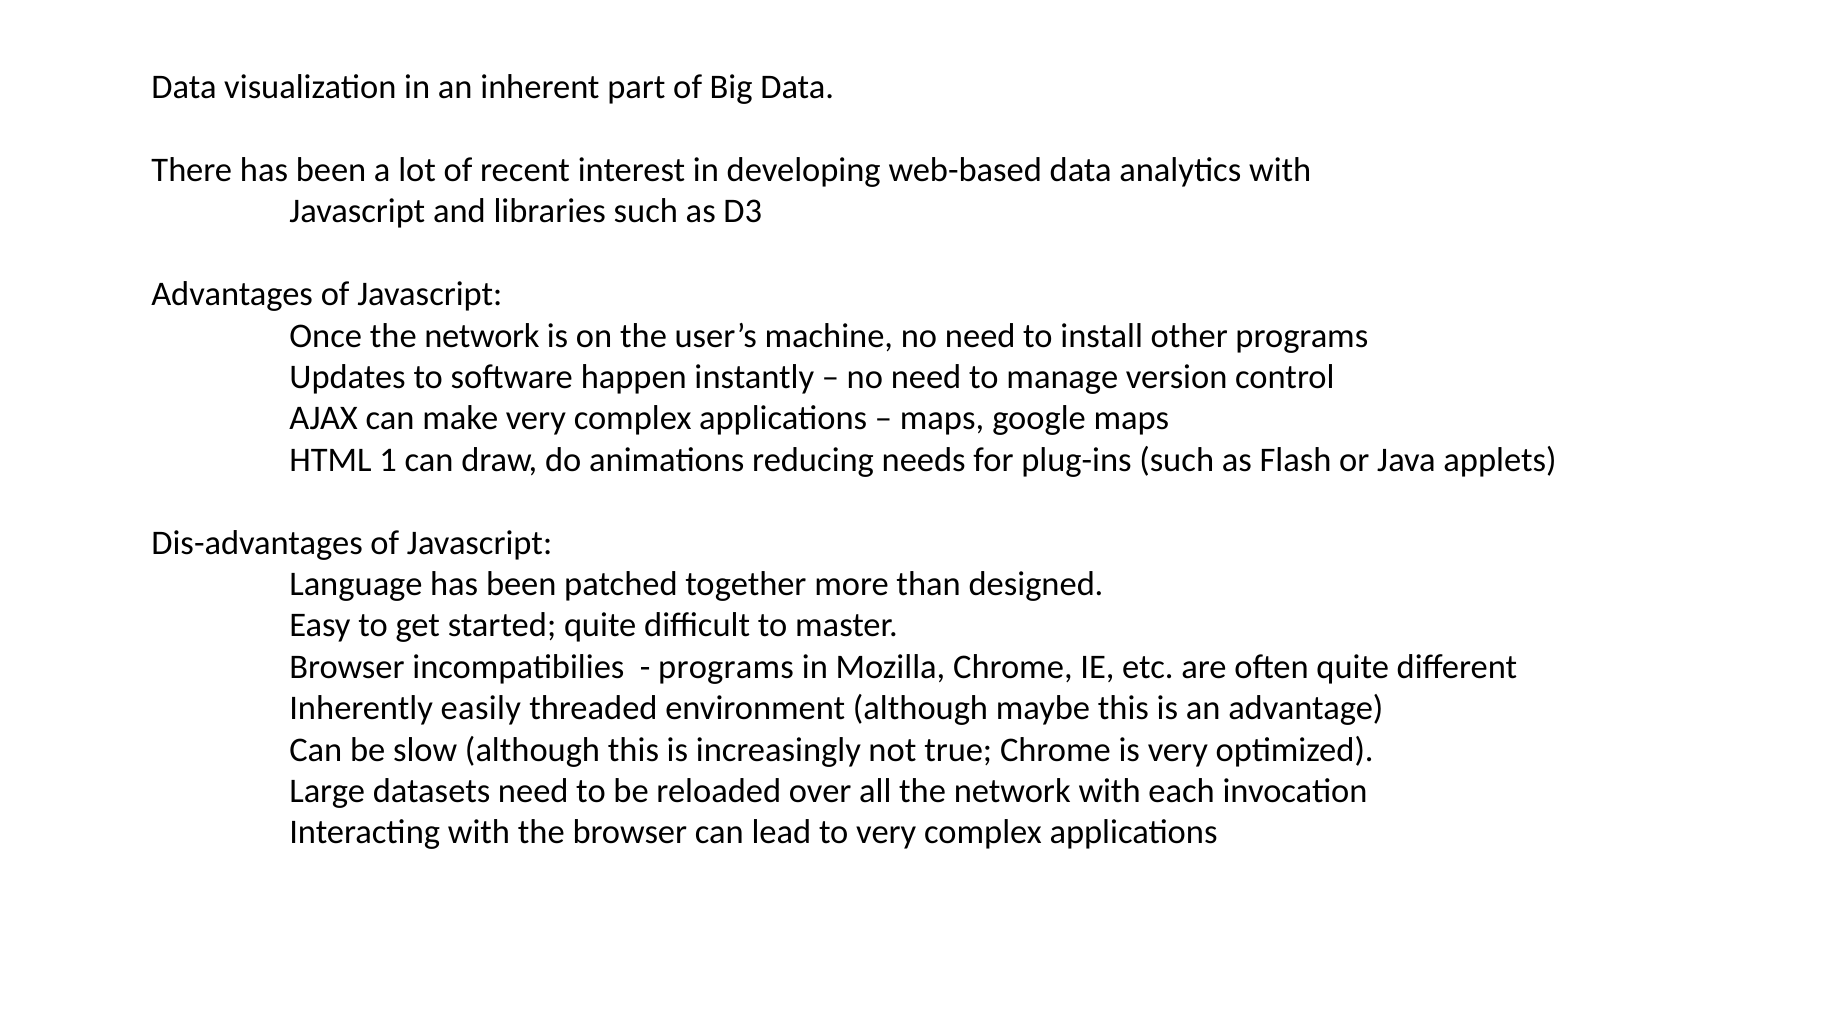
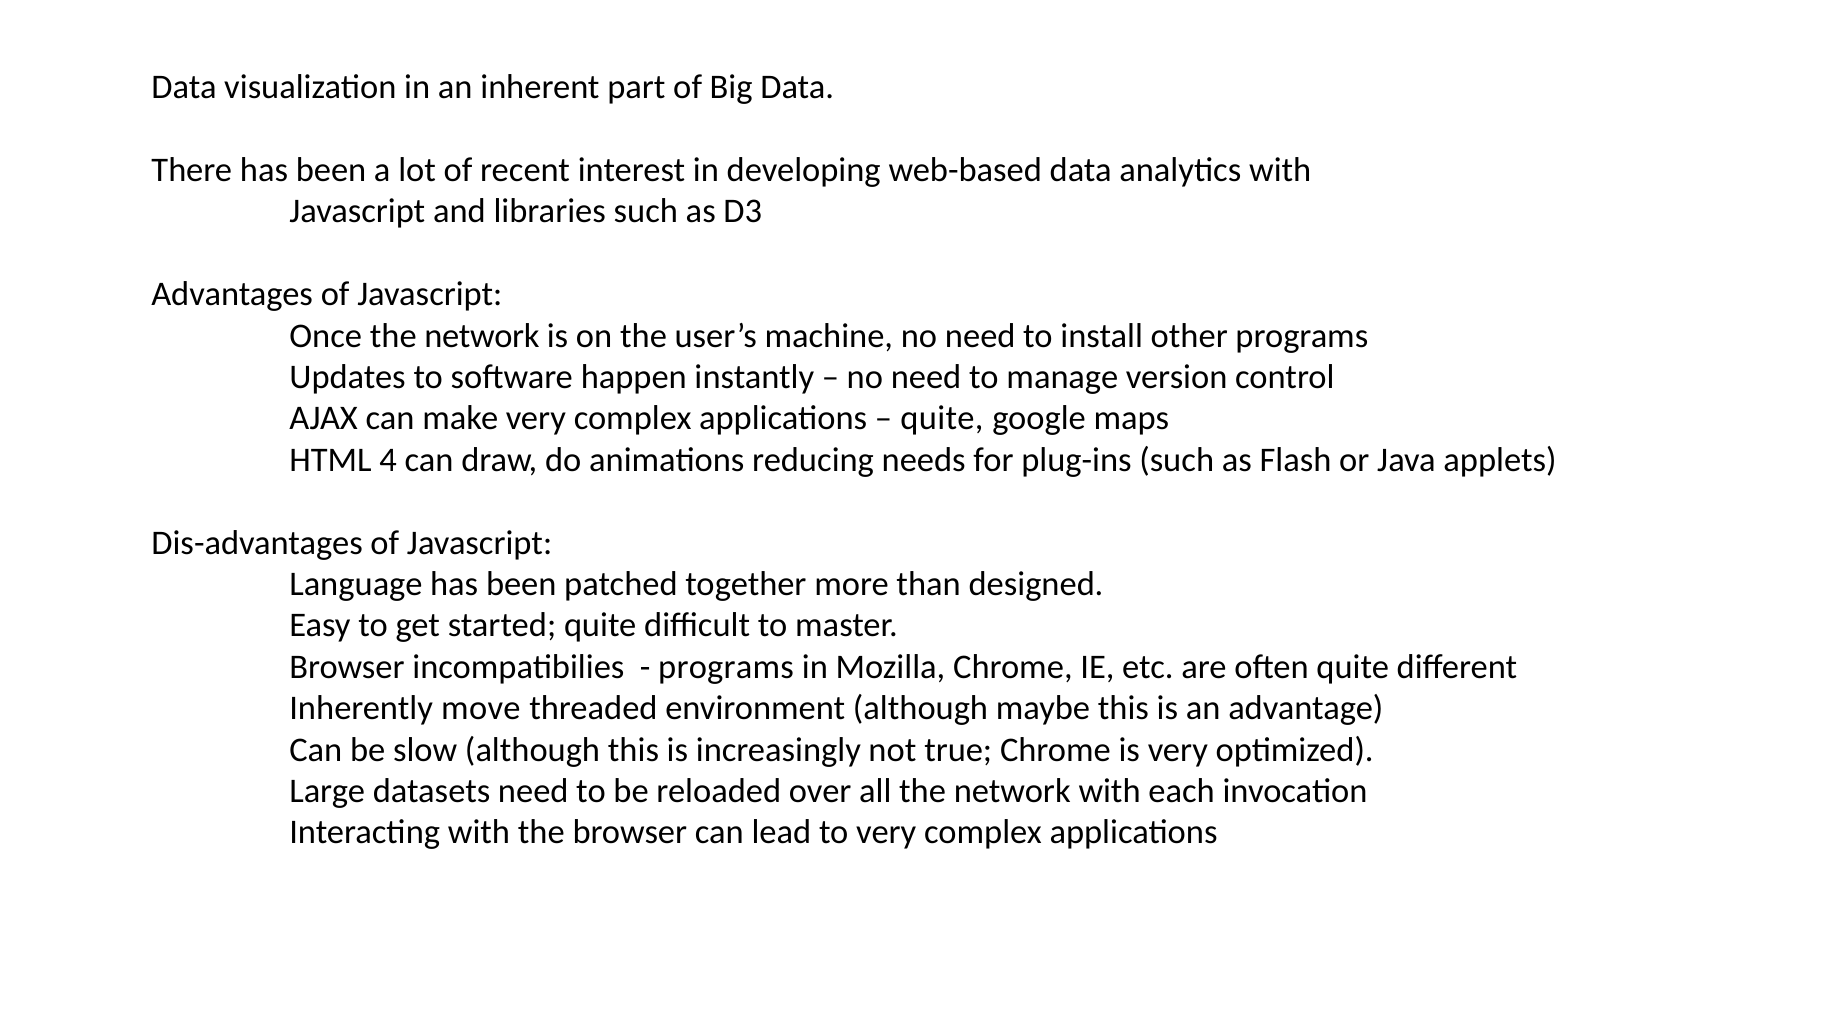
maps at (942, 418): maps -> quite
1: 1 -> 4
easily: easily -> move
